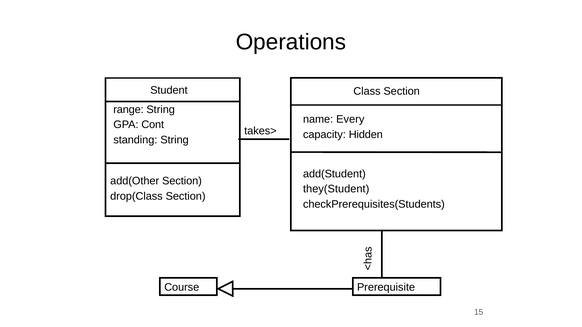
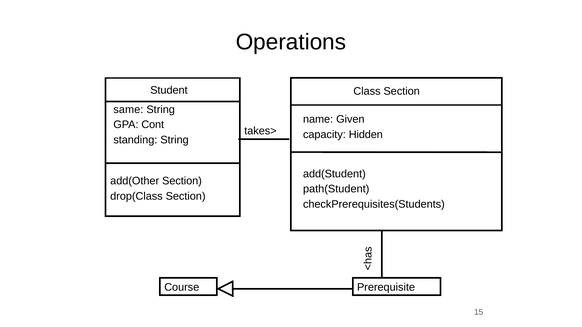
range: range -> same
Every: Every -> Given
they(Student: they(Student -> path(Student
